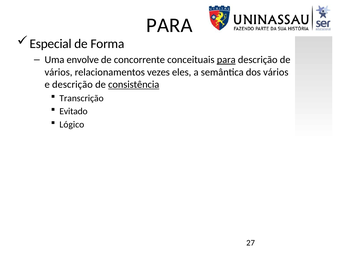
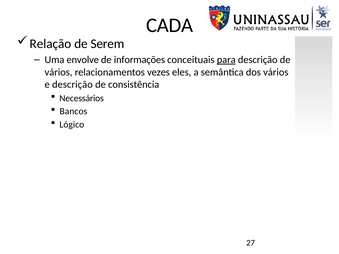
PARA at (169, 25): PARA -> CADA
Especial: Especial -> Relação
Forma: Forma -> Serem
concorrente: concorrente -> informações
consistência underline: present -> none
Transcrição: Transcrição -> Necessários
Evitado: Evitado -> Bancos
